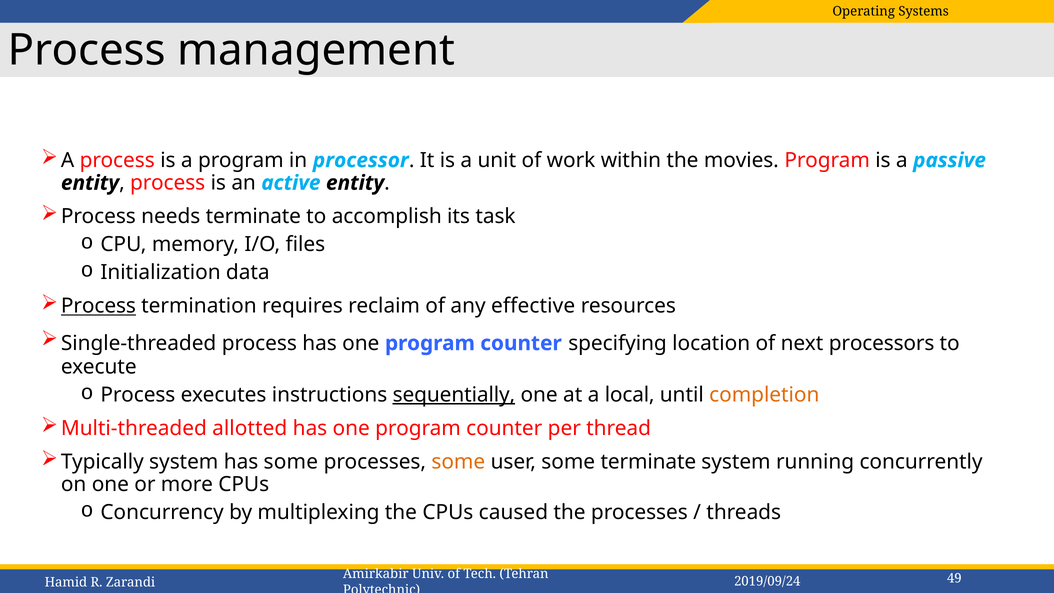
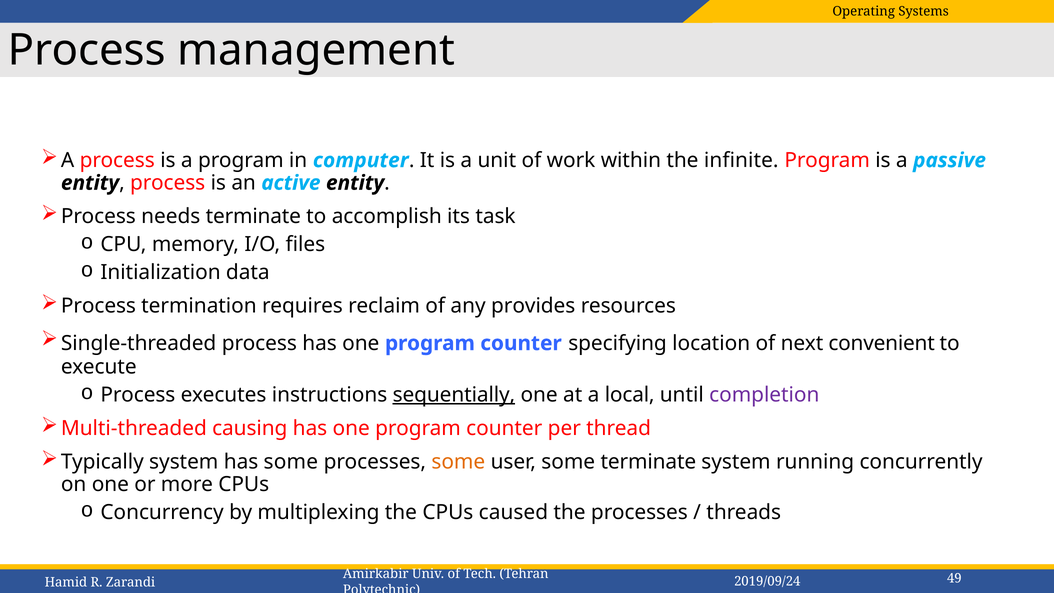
processor: processor -> computer
movies: movies -> infinite
Process at (98, 306) underline: present -> none
effective: effective -> provides
processors: processors -> convenient
completion colour: orange -> purple
allotted: allotted -> causing
